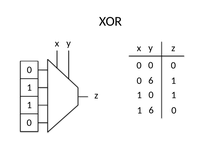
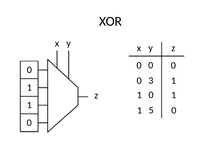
0 6: 6 -> 3
1 6: 6 -> 5
